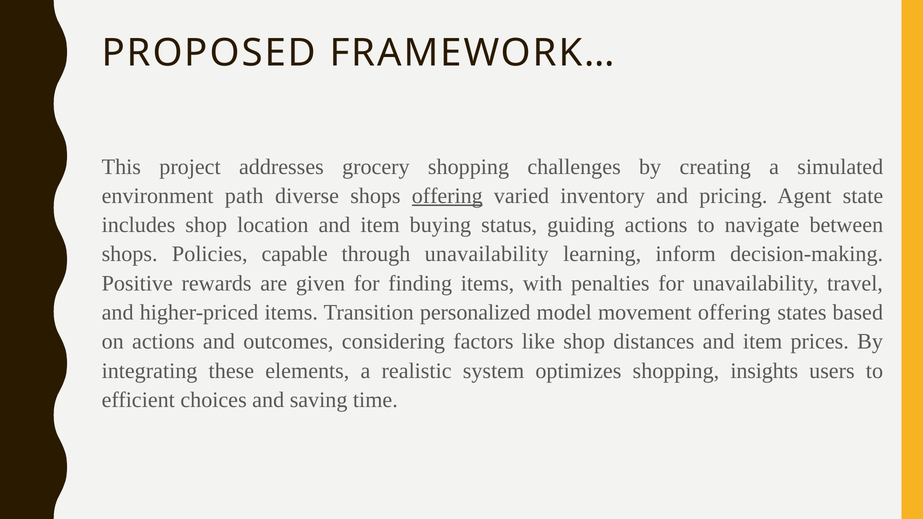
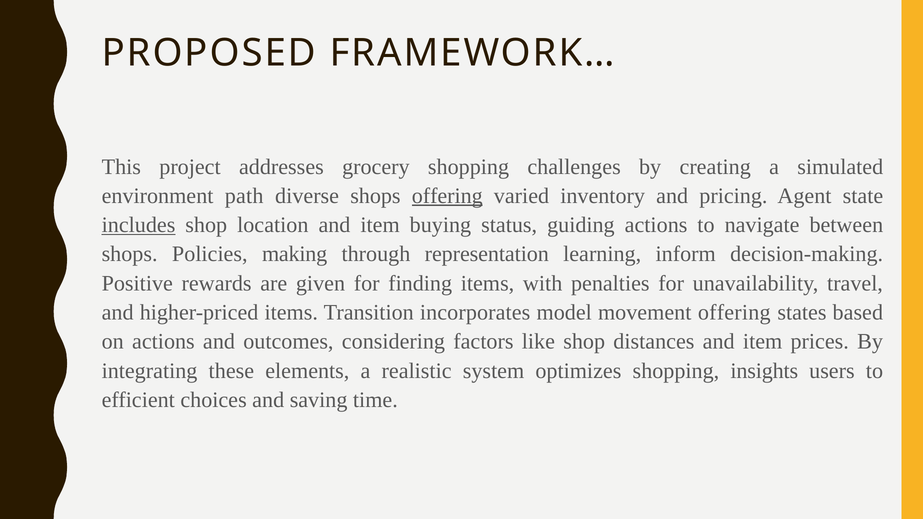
includes underline: none -> present
capable: capable -> making
through unavailability: unavailability -> representation
personalized: personalized -> incorporates
